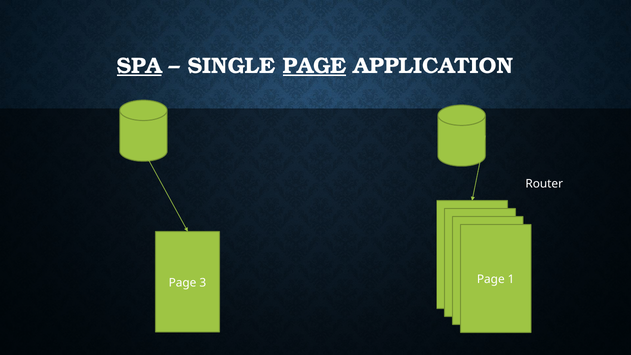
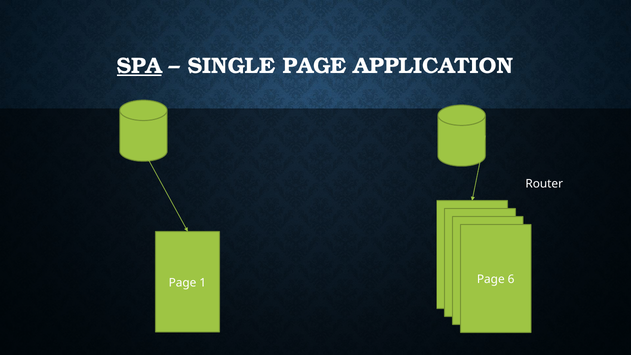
PAGE at (314, 66) underline: present -> none
1 at (511, 279): 1 -> 6
3 at (203, 283): 3 -> 1
